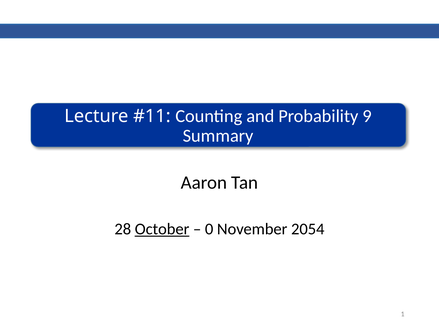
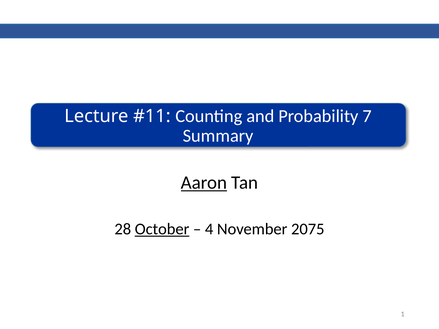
9: 9 -> 7
Aaron underline: none -> present
0: 0 -> 4
2054: 2054 -> 2075
